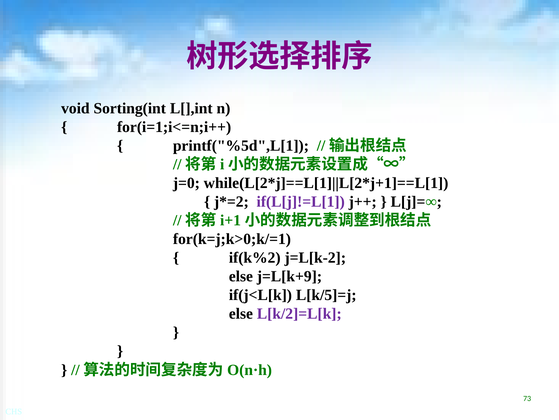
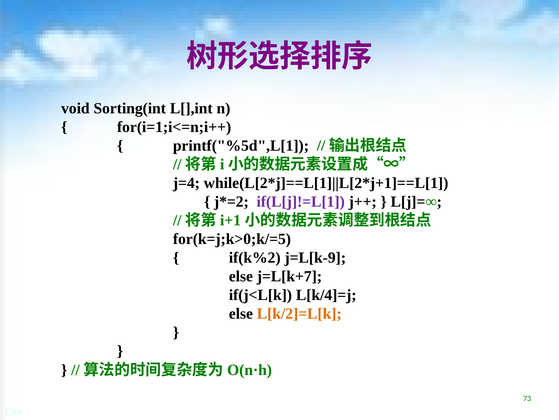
j=0: j=0 -> j=4
for(k=j;k>0;k/=1: for(k=j;k>0;k/=1 -> for(k=j;k>0;k/=5
j=L[k-2: j=L[k-2 -> j=L[k-9
j=L[k+9: j=L[k+9 -> j=L[k+7
L[k/5]=j: L[k/5]=j -> L[k/4]=j
L[k/2]=L[k colour: purple -> orange
